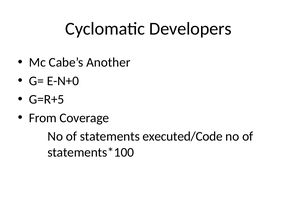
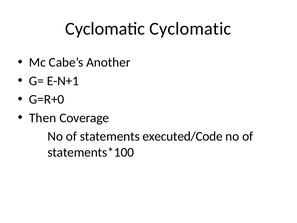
Cyclomatic Developers: Developers -> Cyclomatic
E-N+0: E-N+0 -> E-N+1
G=R+5: G=R+5 -> G=R+0
From: From -> Then
